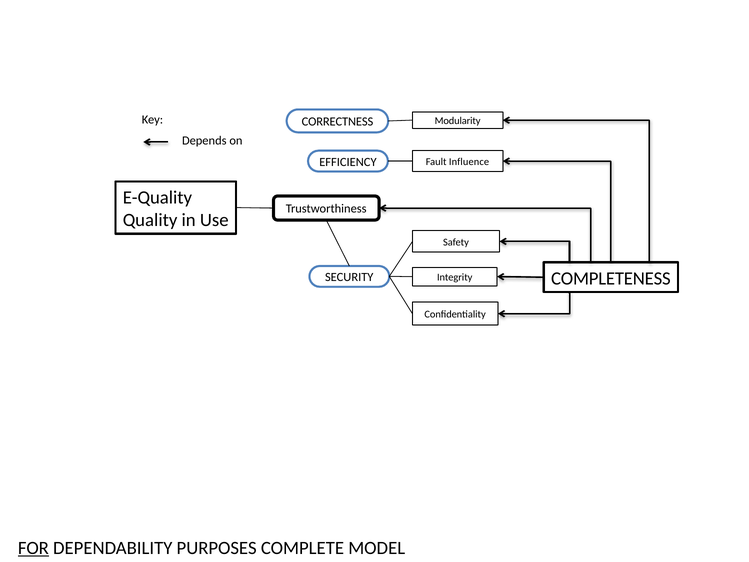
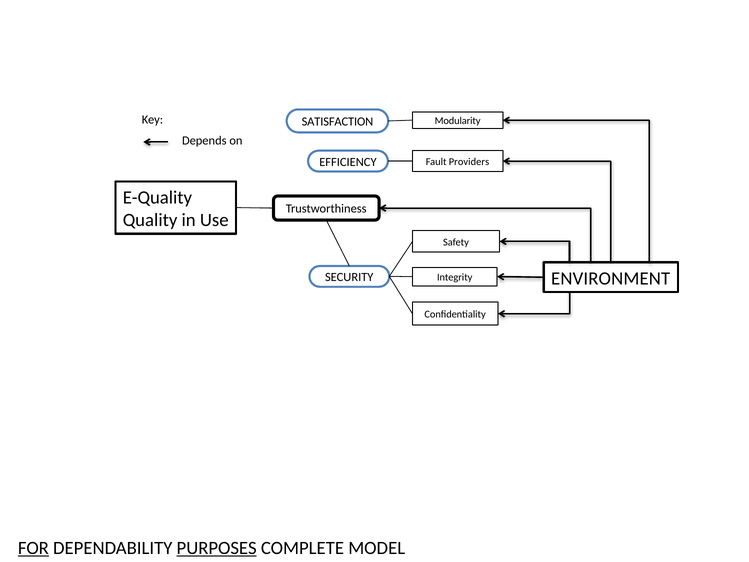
CORRECTNESS: CORRECTNESS -> SATISFACTION
Influence: Influence -> Providers
COMPLETENESS: COMPLETENESS -> ENVIRONMENT
PURPOSES underline: none -> present
